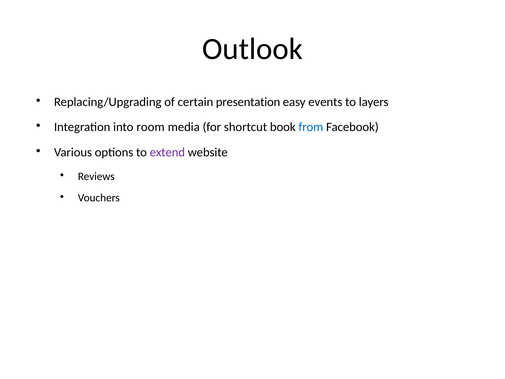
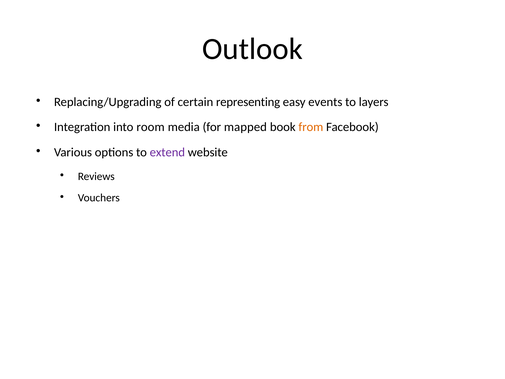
presentation: presentation -> representing
shortcut: shortcut -> mapped
from colour: blue -> orange
